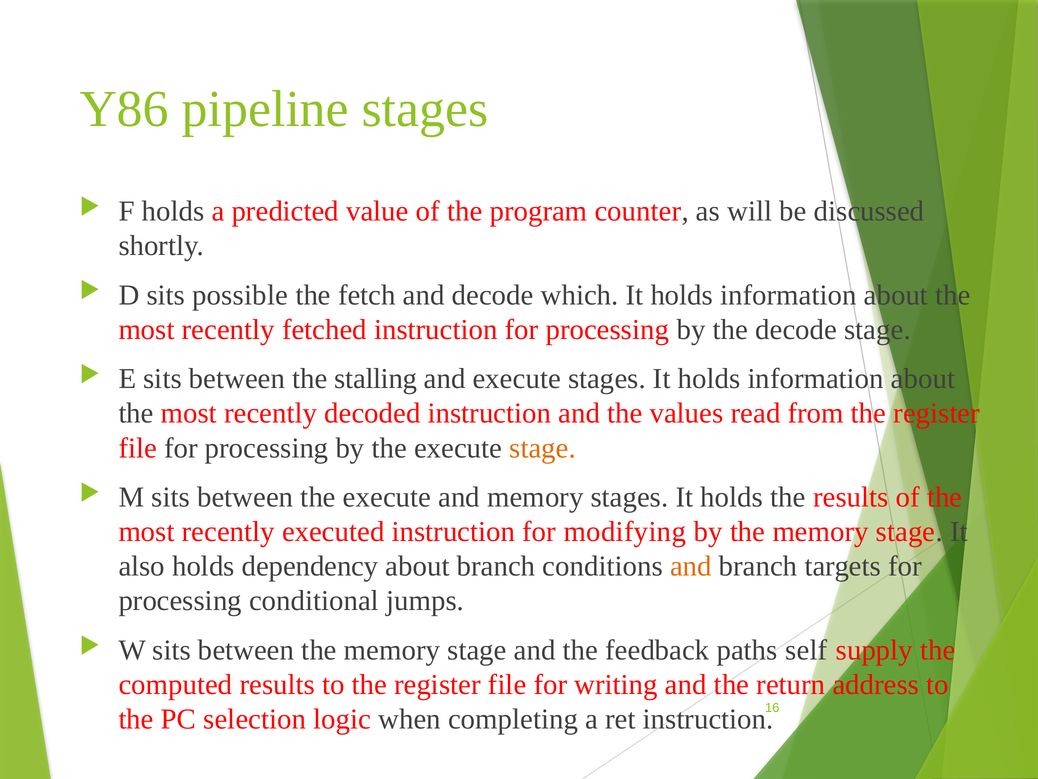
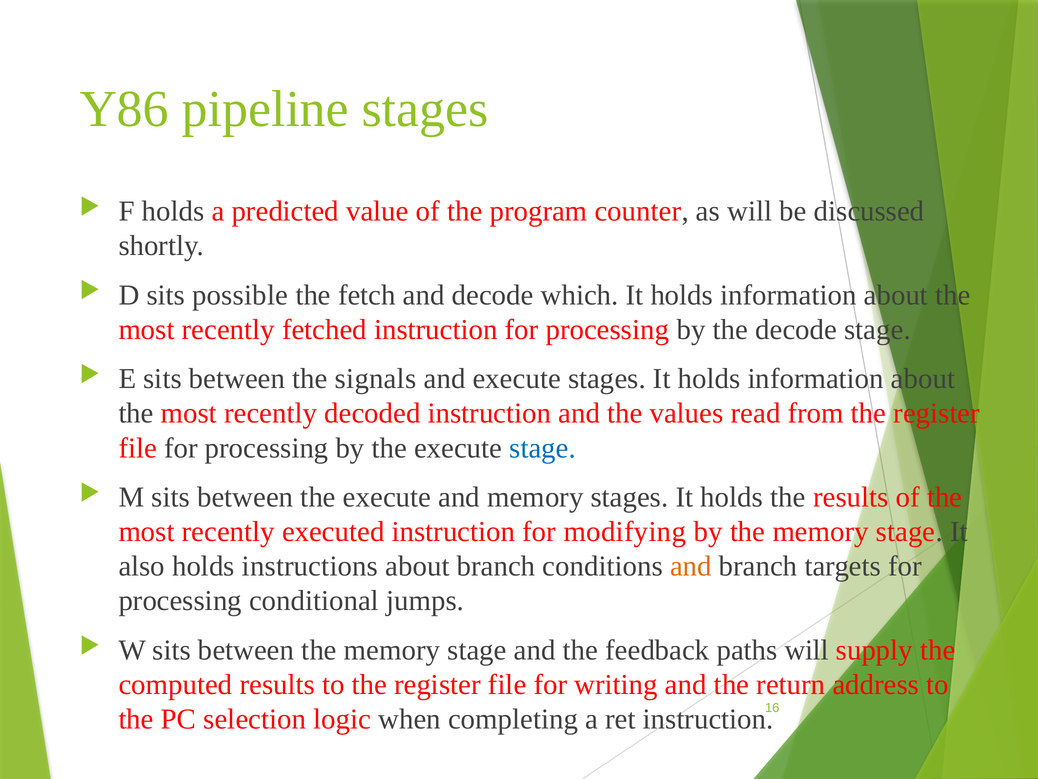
stalling: stalling -> signals
stage at (543, 448) colour: orange -> blue
dependency: dependency -> instructions
paths self: self -> will
